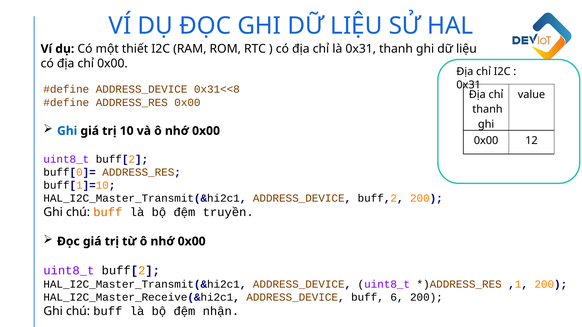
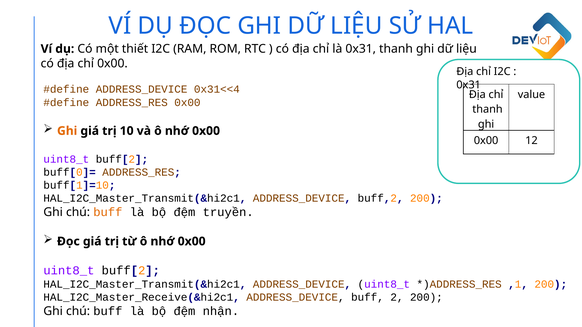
0x31<<8: 0x31<<8 -> 0x31<<4
Ghi at (67, 131) colour: blue -> orange
6: 6 -> 2
